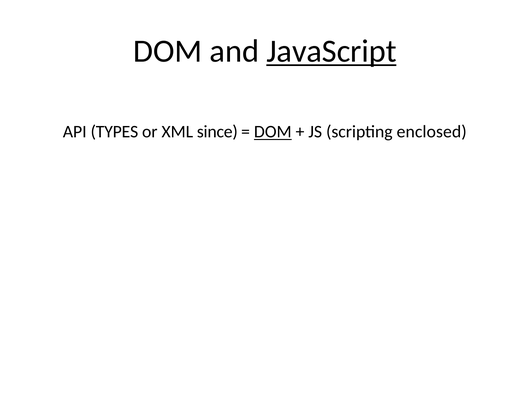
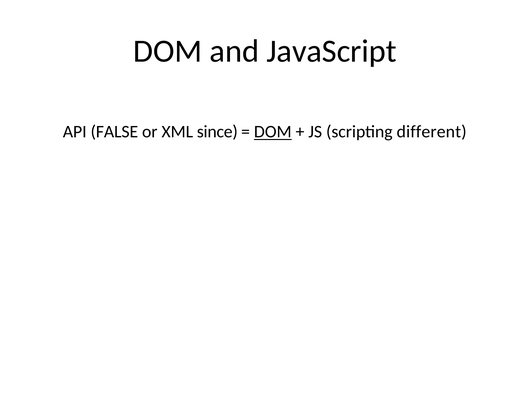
JavaScript underline: present -> none
TYPES: TYPES -> FALSE
enclosed: enclosed -> different
